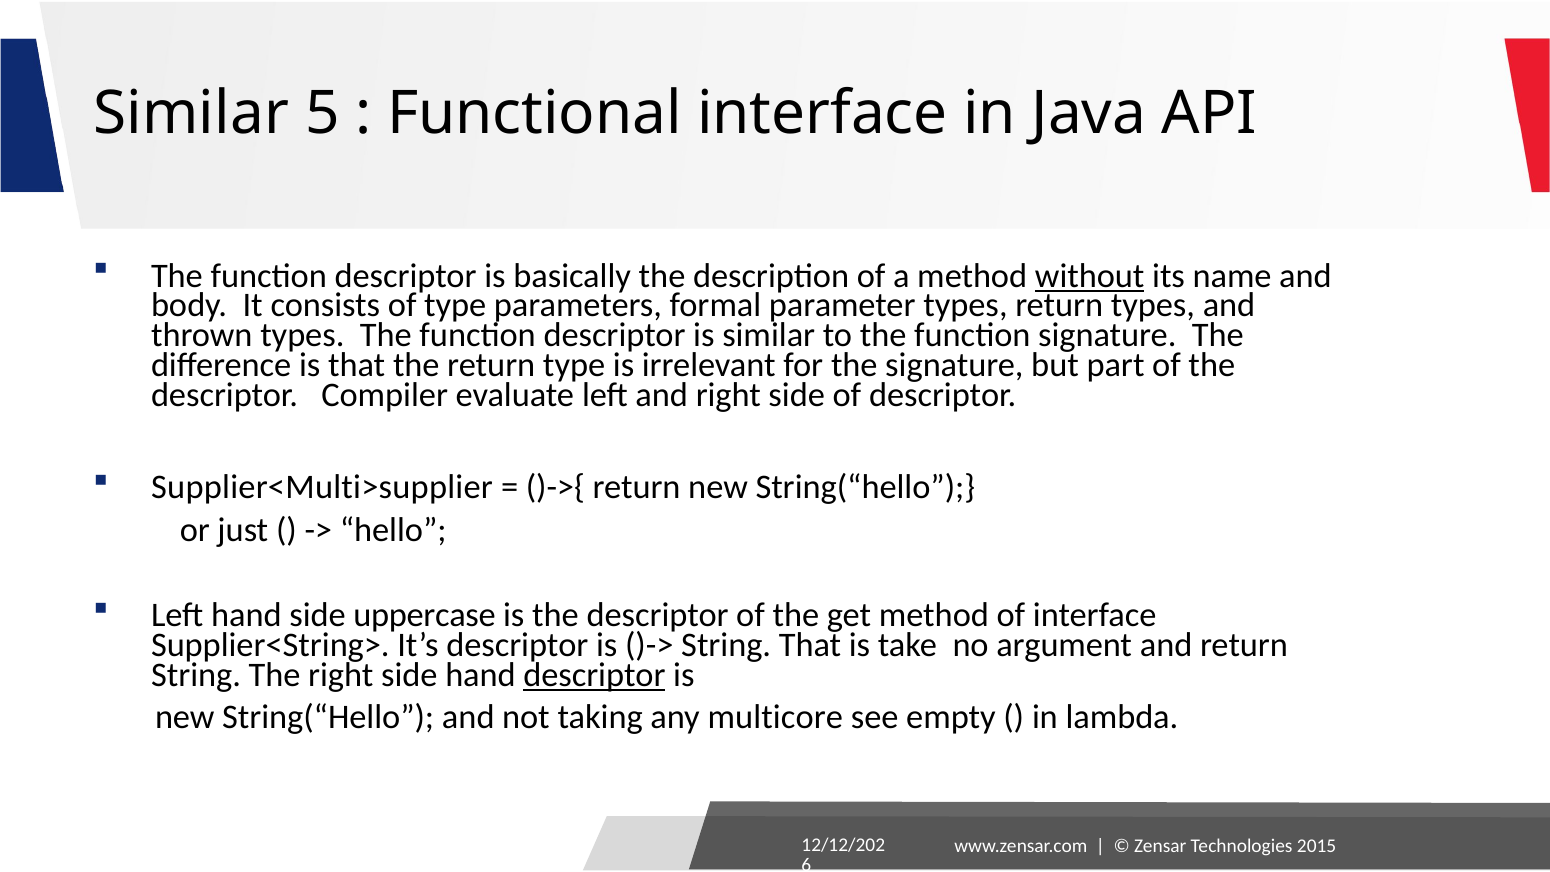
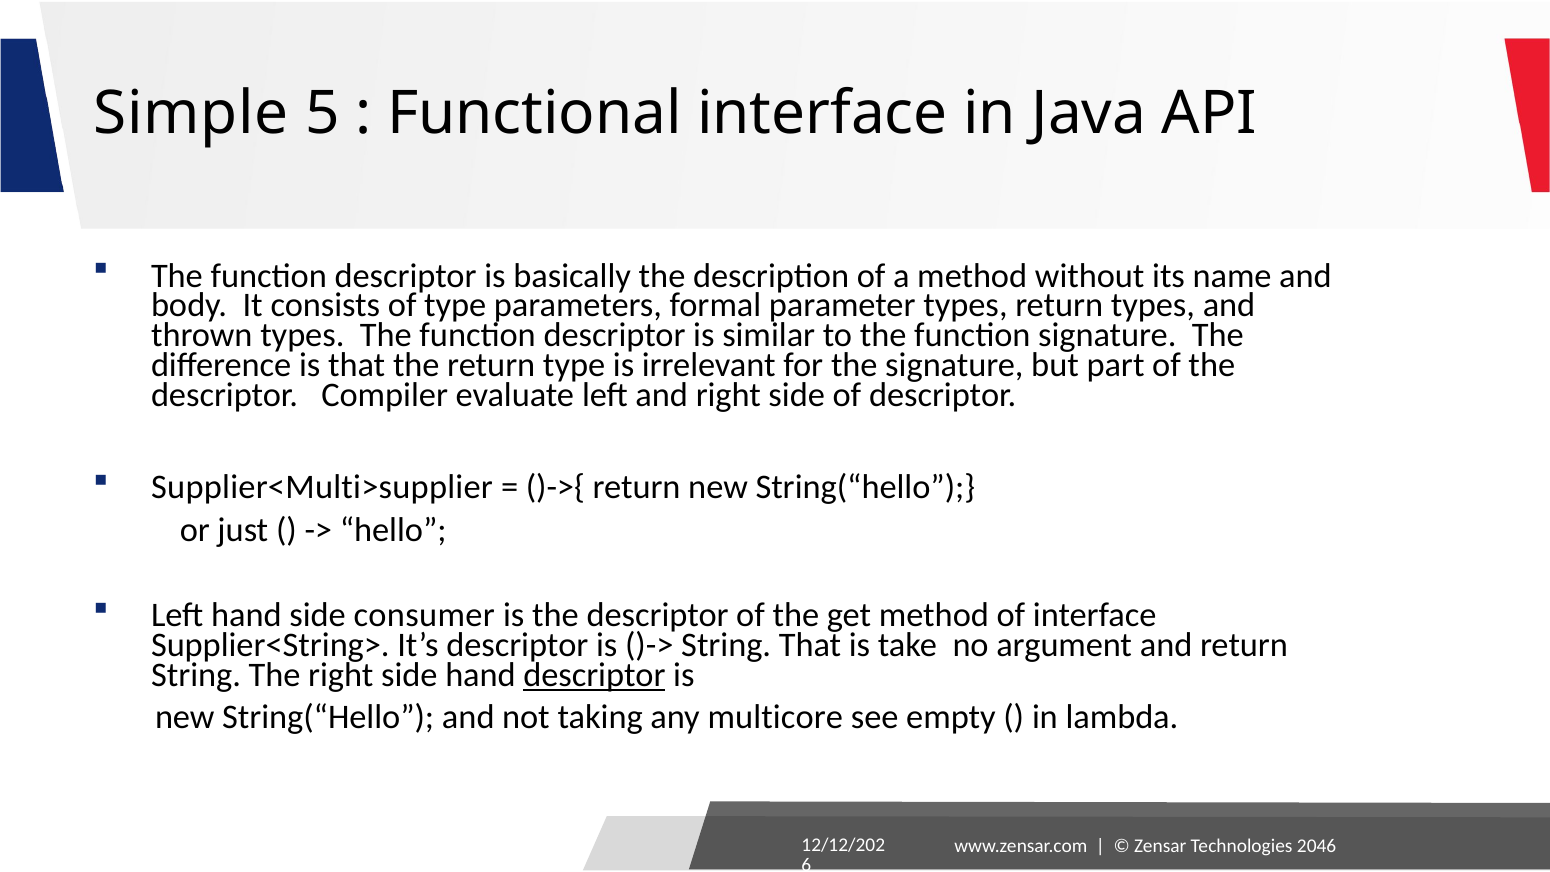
Similar at (191, 113): Similar -> Simple
without underline: present -> none
uppercase: uppercase -> consumer
2015: 2015 -> 2046
